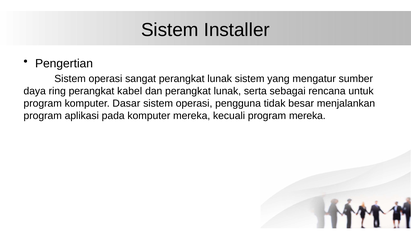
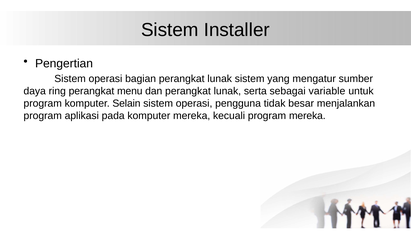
sangat: sangat -> bagian
kabel: kabel -> menu
rencana: rencana -> variable
Dasar: Dasar -> Selain
